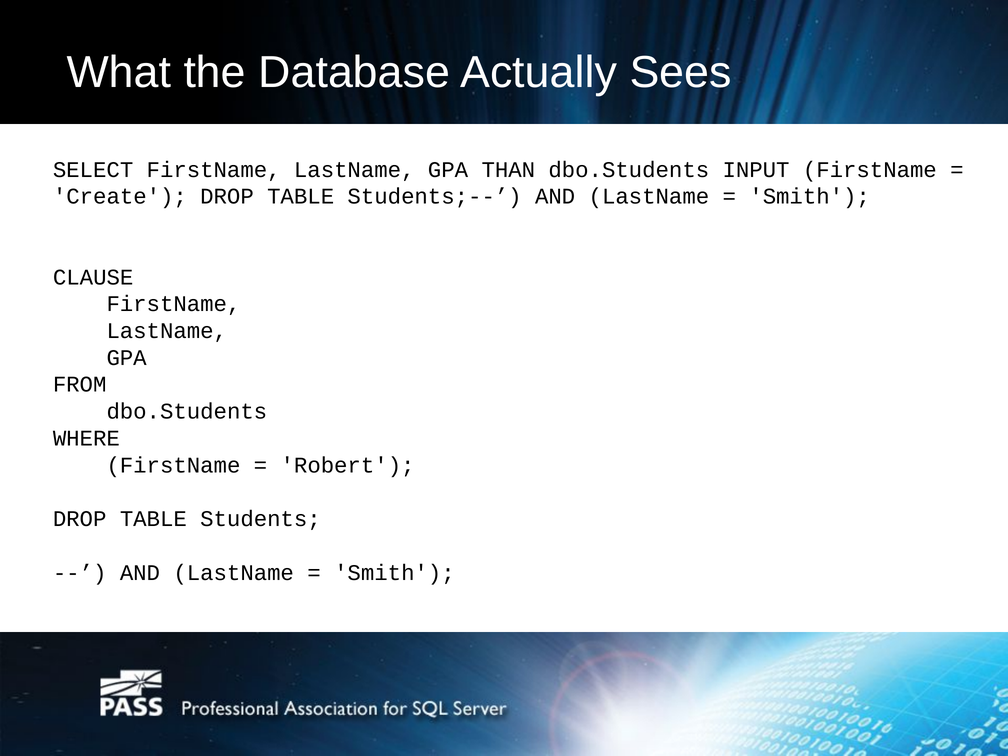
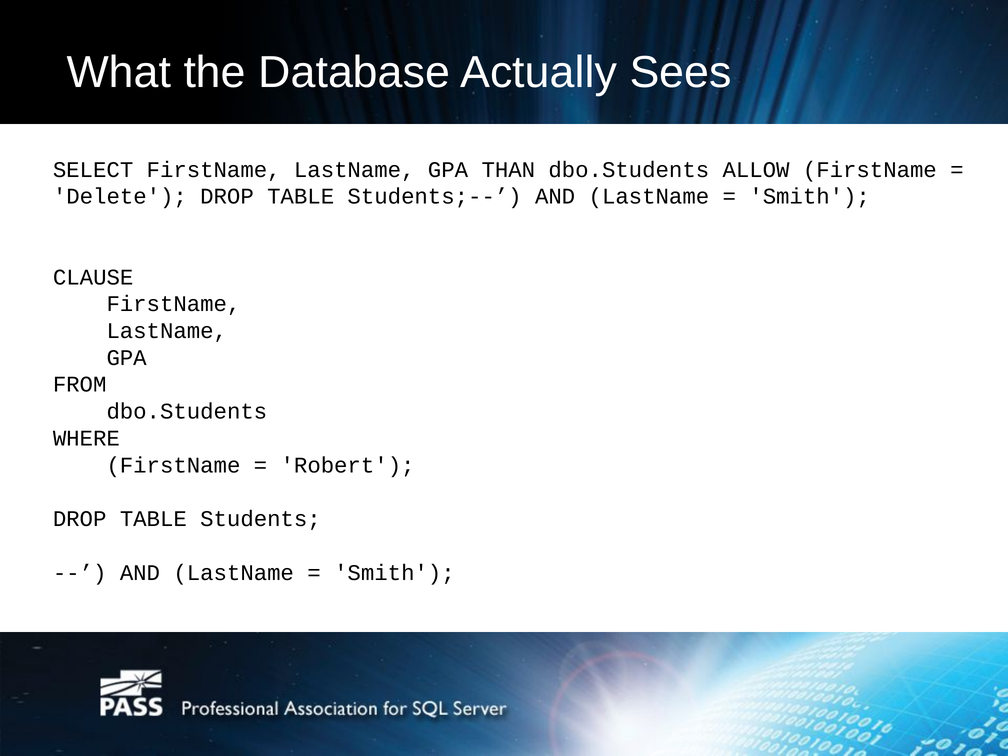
INPUT: INPUT -> ALLOW
Create: Create -> Delete
